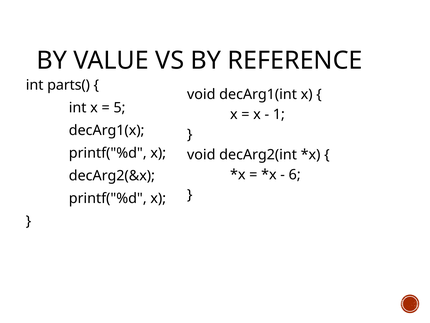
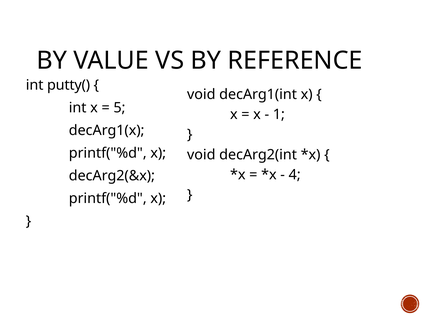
parts(: parts( -> putty(
6: 6 -> 4
